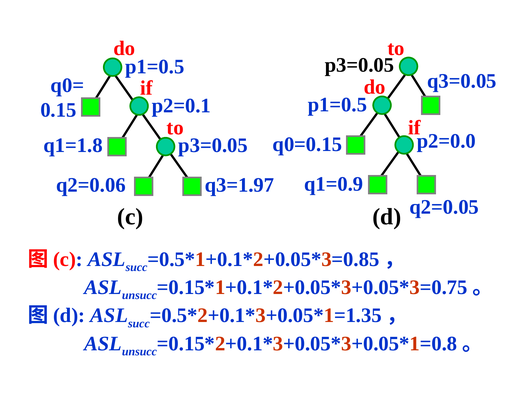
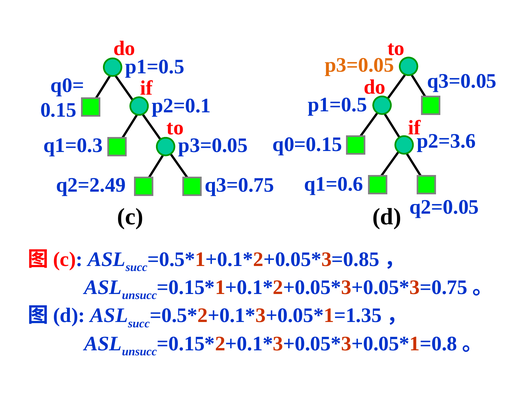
p3=0.05 at (360, 65) colour: black -> orange
p2=0.0: p2=0.0 -> p2=3.6
q1=1.8: q1=1.8 -> q1=0.3
q1=0.9: q1=0.9 -> q1=0.6
q2=0.06: q2=0.06 -> q2=2.49
q3=1.97: q3=1.97 -> q3=0.75
